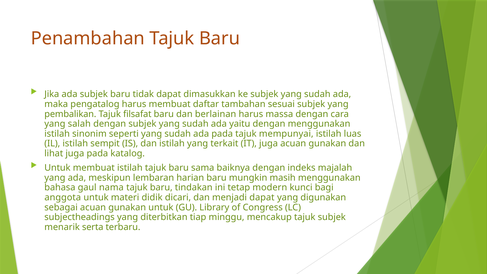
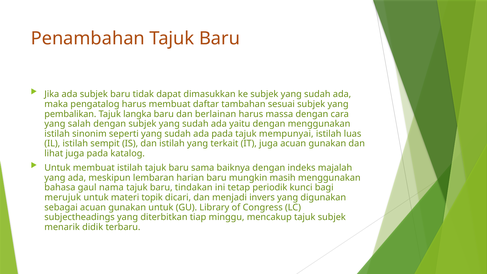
filsafat: filsafat -> langka
modern: modern -> periodik
anggota: anggota -> merujuk
didik: didik -> topik
menjadi dapat: dapat -> invers
serta: serta -> didik
